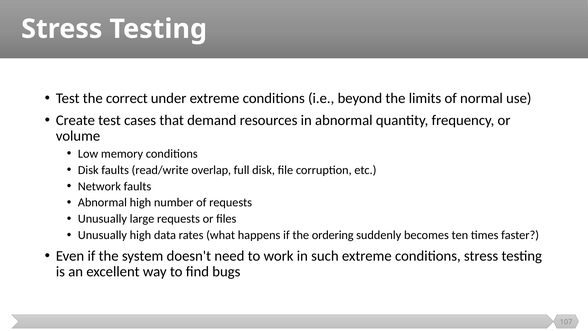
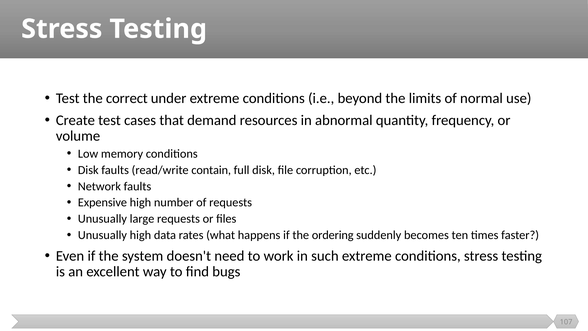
overlap: overlap -> contain
Abnormal at (102, 202): Abnormal -> Expensive
